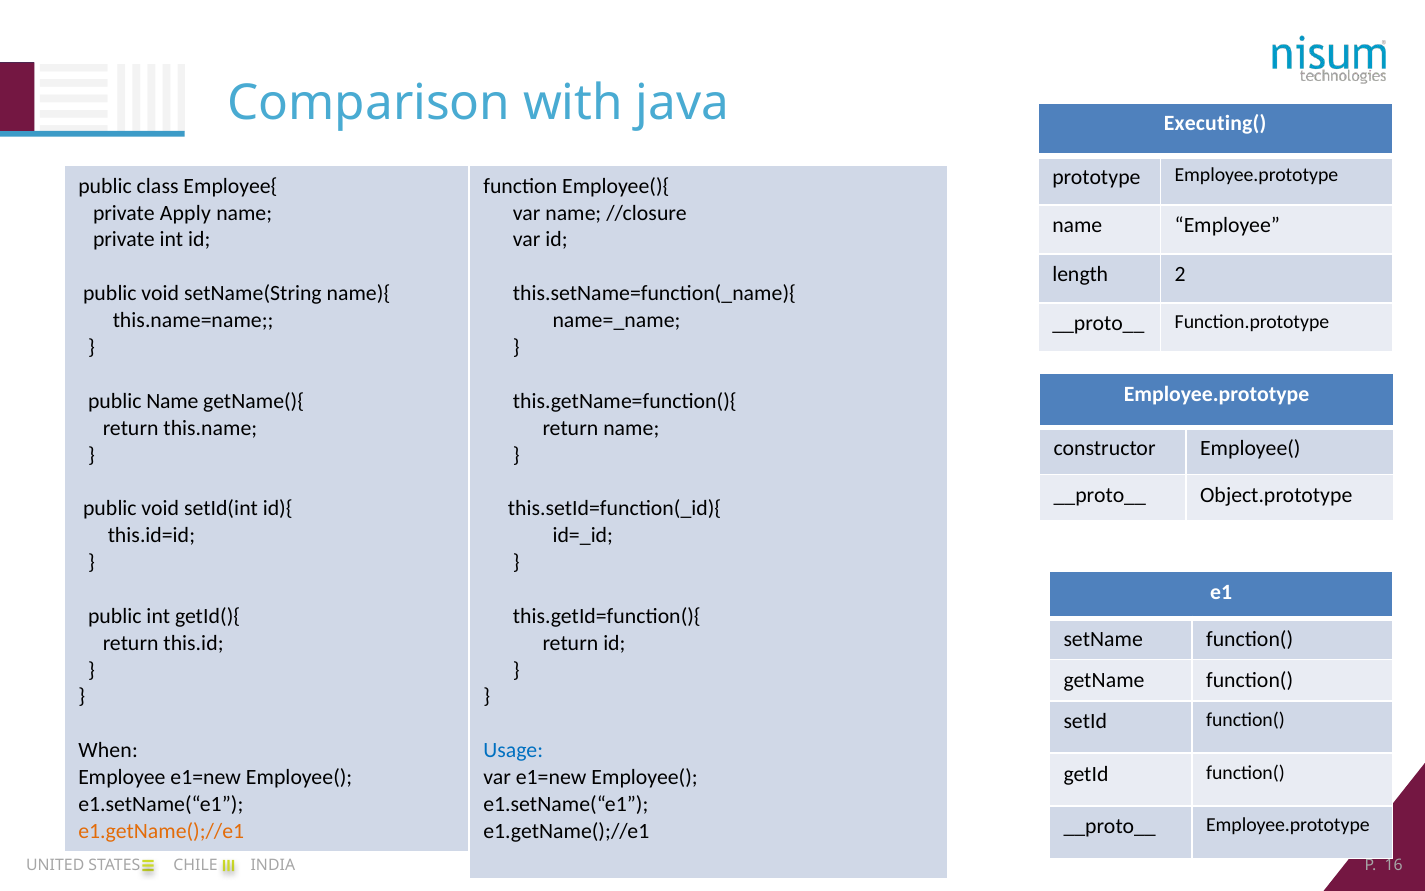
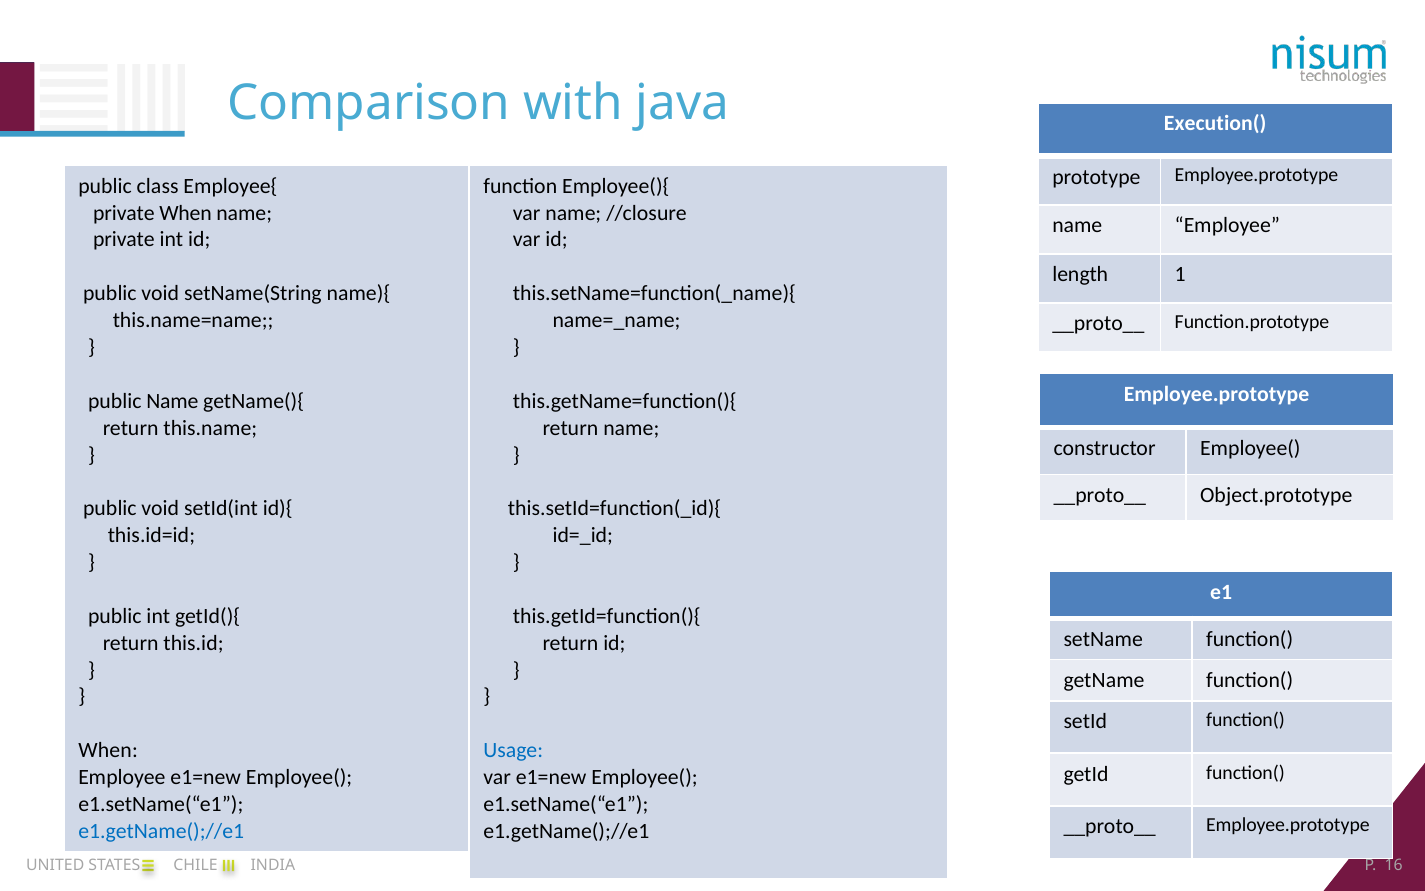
Executing(: Executing( -> Execution(
private Apply: Apply -> When
2: 2 -> 1
e1.getName();//e1 at (161, 831) colour: orange -> blue
